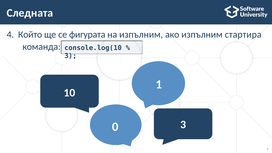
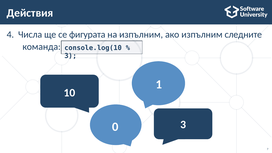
Следната: Следната -> Действия
Който: Който -> Числа
стартира: стартира -> следните
